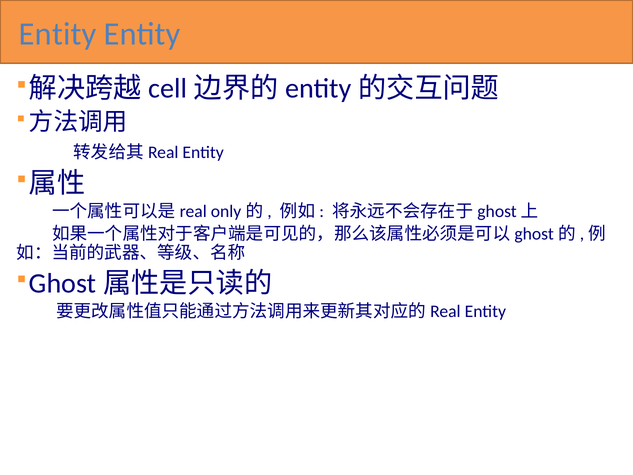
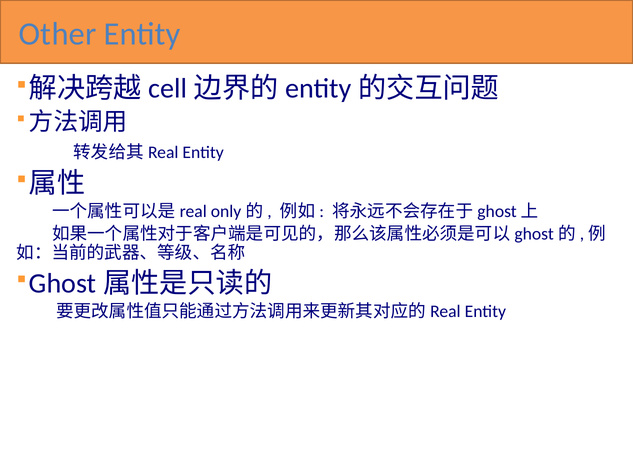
Entity at (58, 34): Entity -> Other
